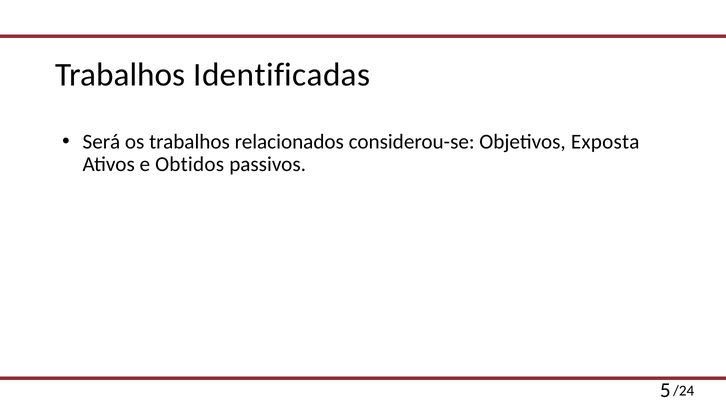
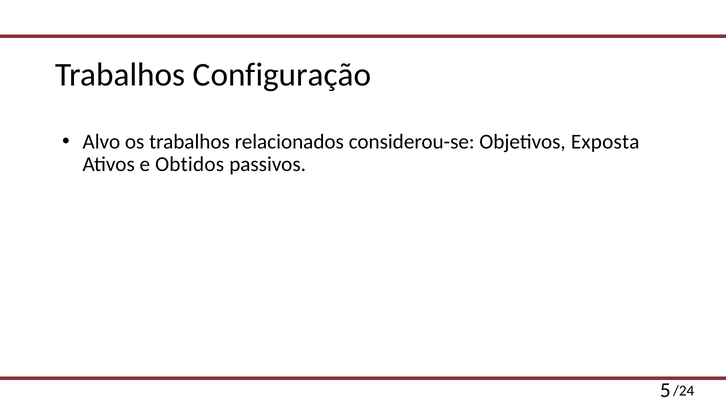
Identificadas: Identificadas -> Configuração
Será: Será -> Alvo
